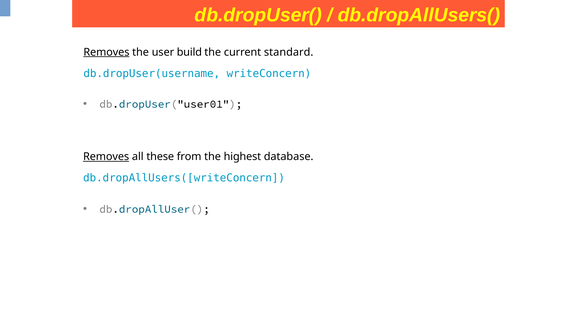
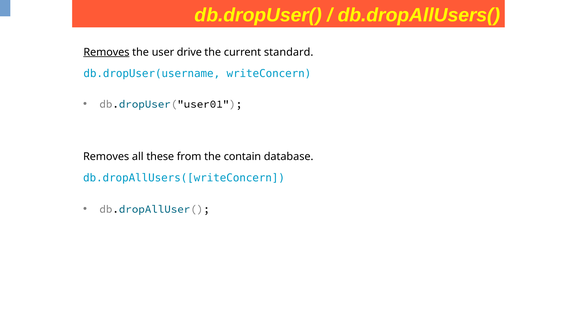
build: build -> drive
Removes at (106, 156) underline: present -> none
highest: highest -> contain
